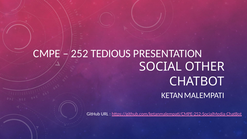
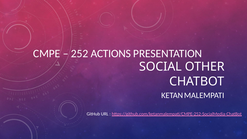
TEDIOUS: TEDIOUS -> ACTIONS
